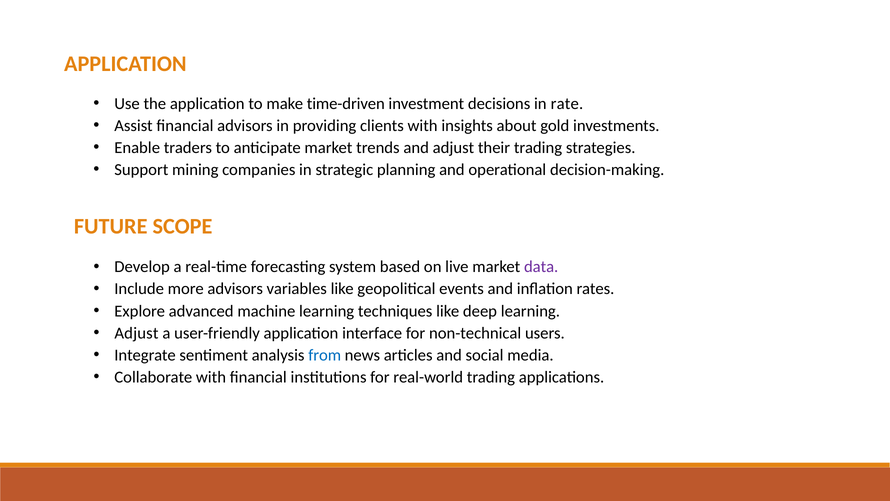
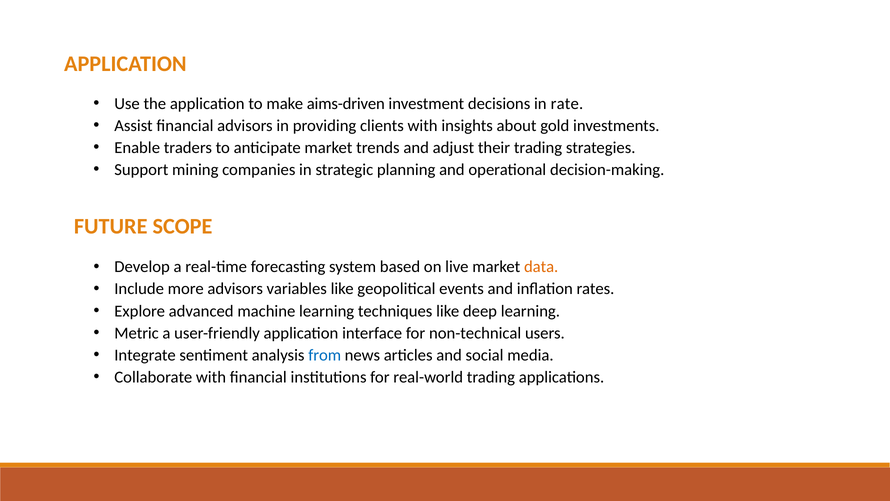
time-driven: time-driven -> aims-driven
data colour: purple -> orange
Adjust at (136, 333): Adjust -> Metric
